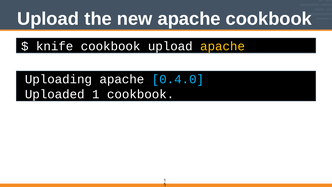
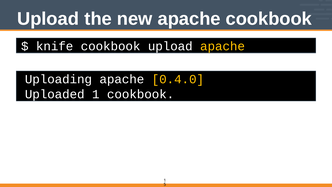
0.4.0 colour: light blue -> yellow
